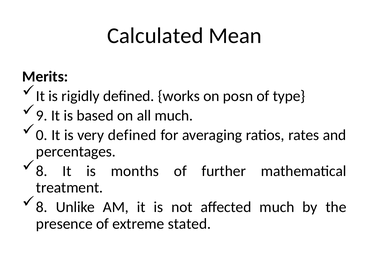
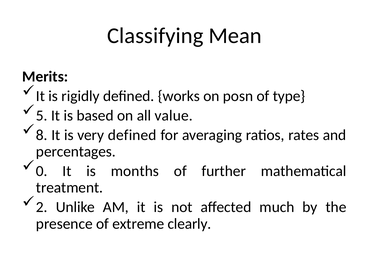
Calculated: Calculated -> Classifying
9: 9 -> 5
all much: much -> value
0: 0 -> 8
8 at (42, 172): 8 -> 0
8 at (42, 208): 8 -> 2
stated: stated -> clearly
